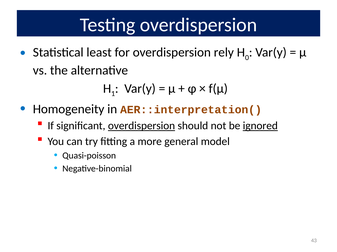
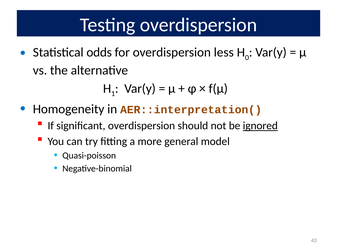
least: least -> odds
rely: rely -> less
overdispersion at (142, 126) underline: present -> none
